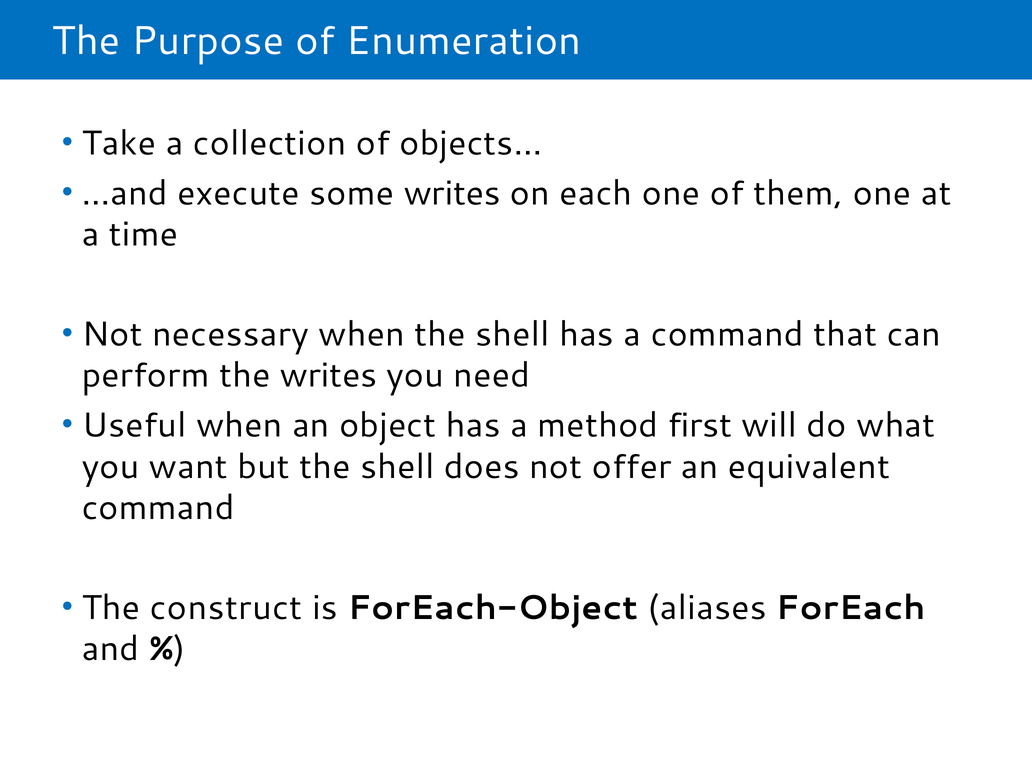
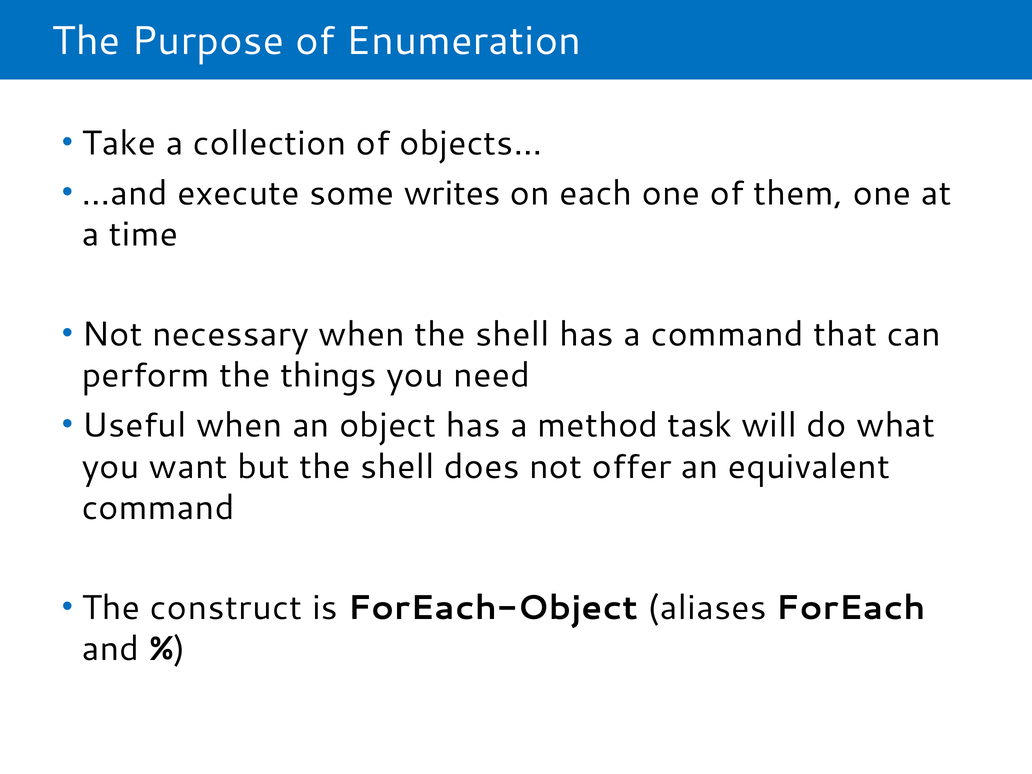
the writes: writes -> things
first: first -> task
